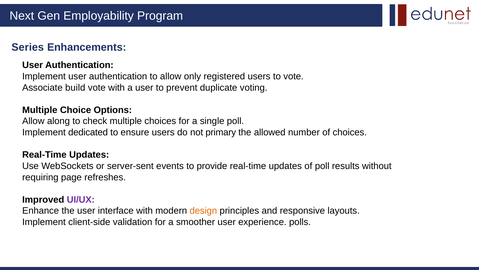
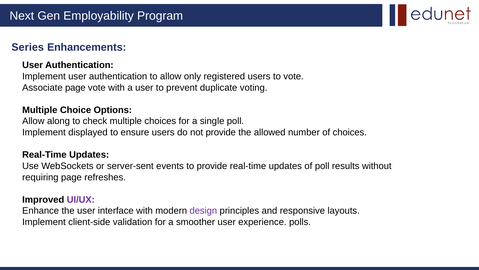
Associate build: build -> page
dedicated: dedicated -> displayed
not primary: primary -> provide
design colour: orange -> purple
